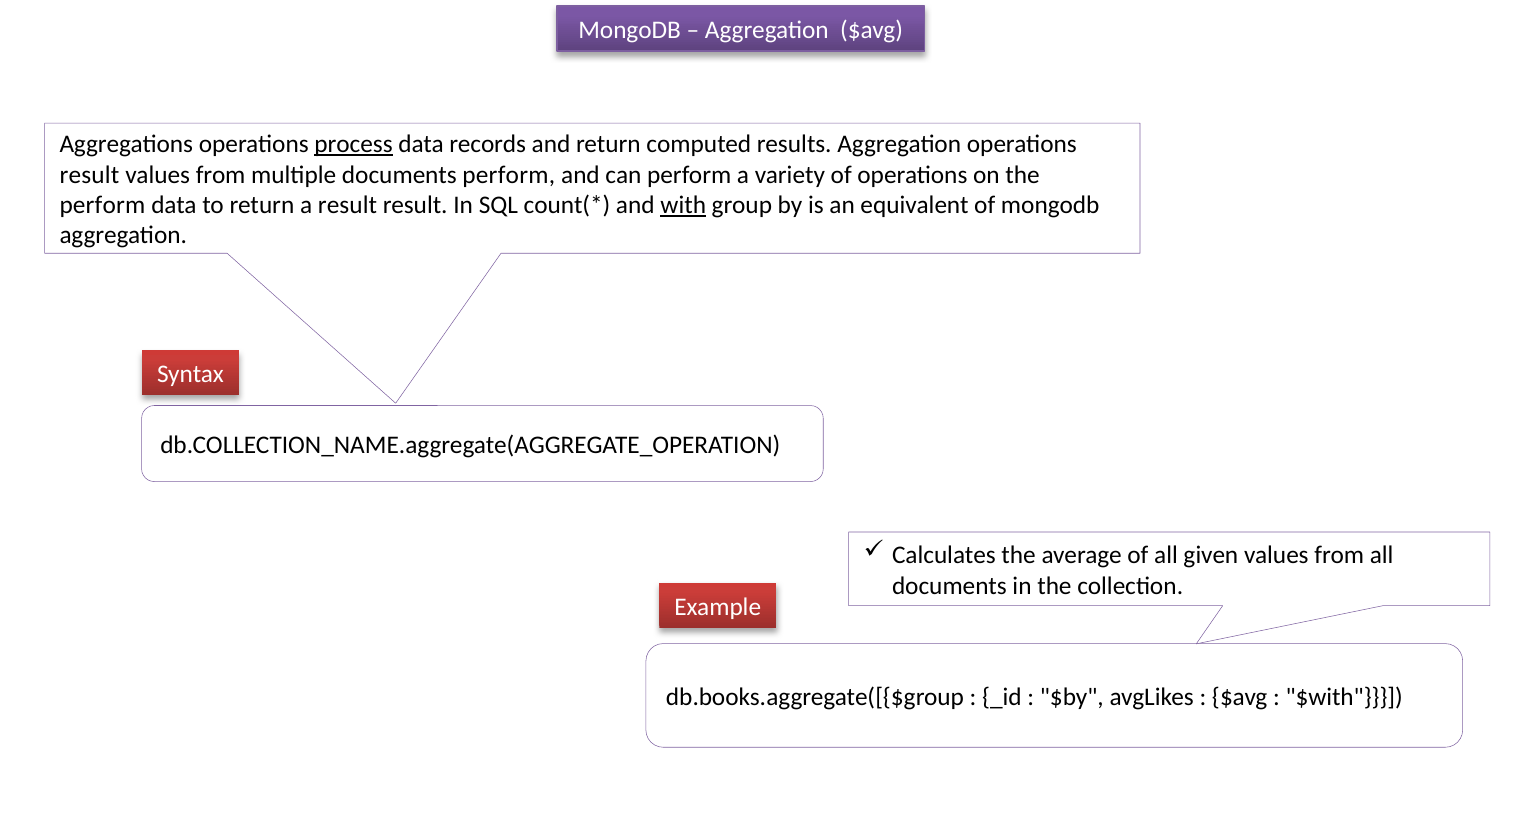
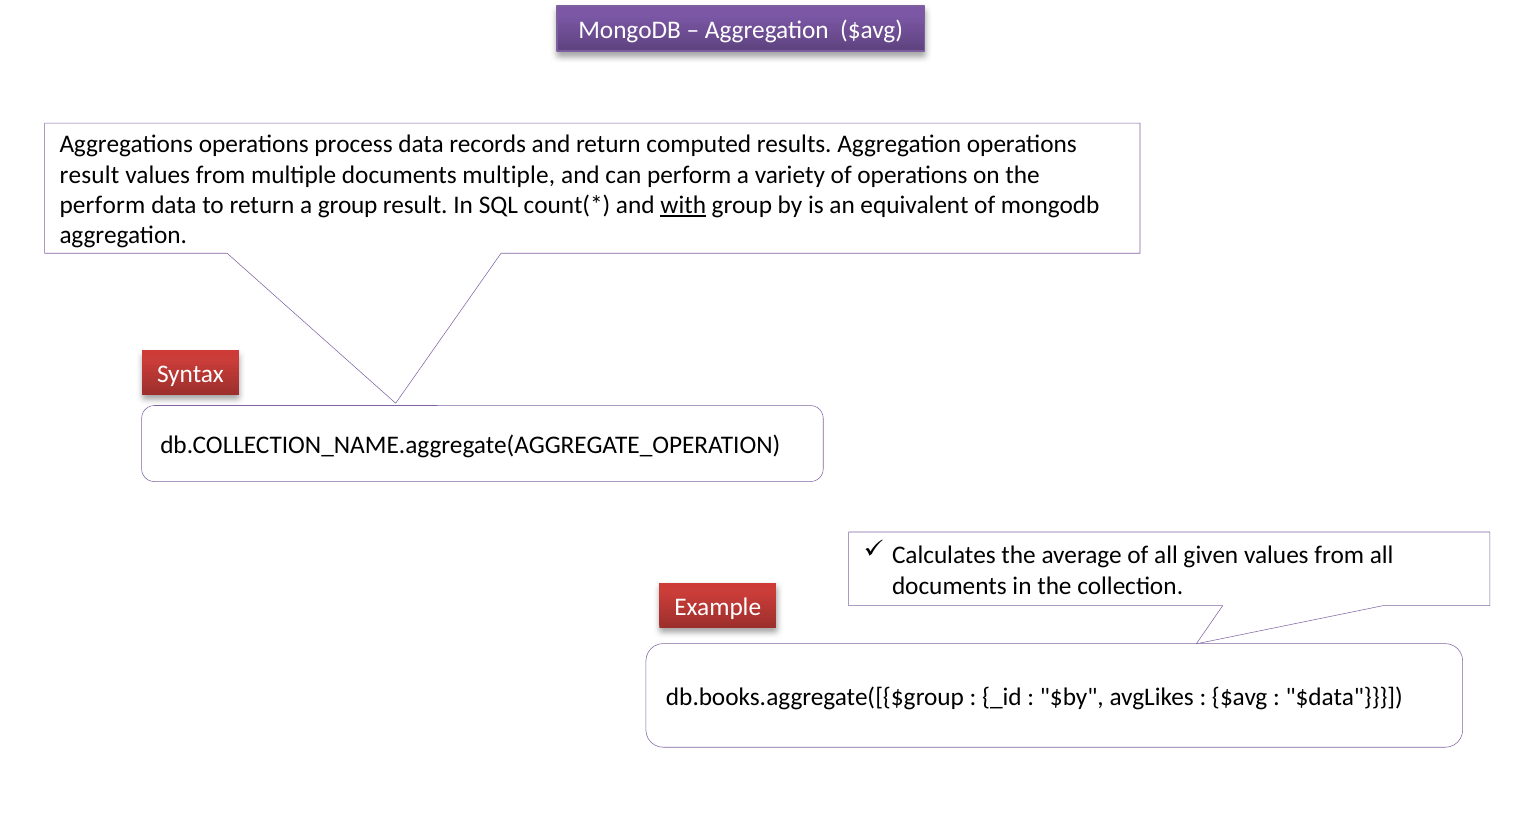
process underline: present -> none
documents perform: perform -> multiple
a result: result -> group
$with: $with -> $data
